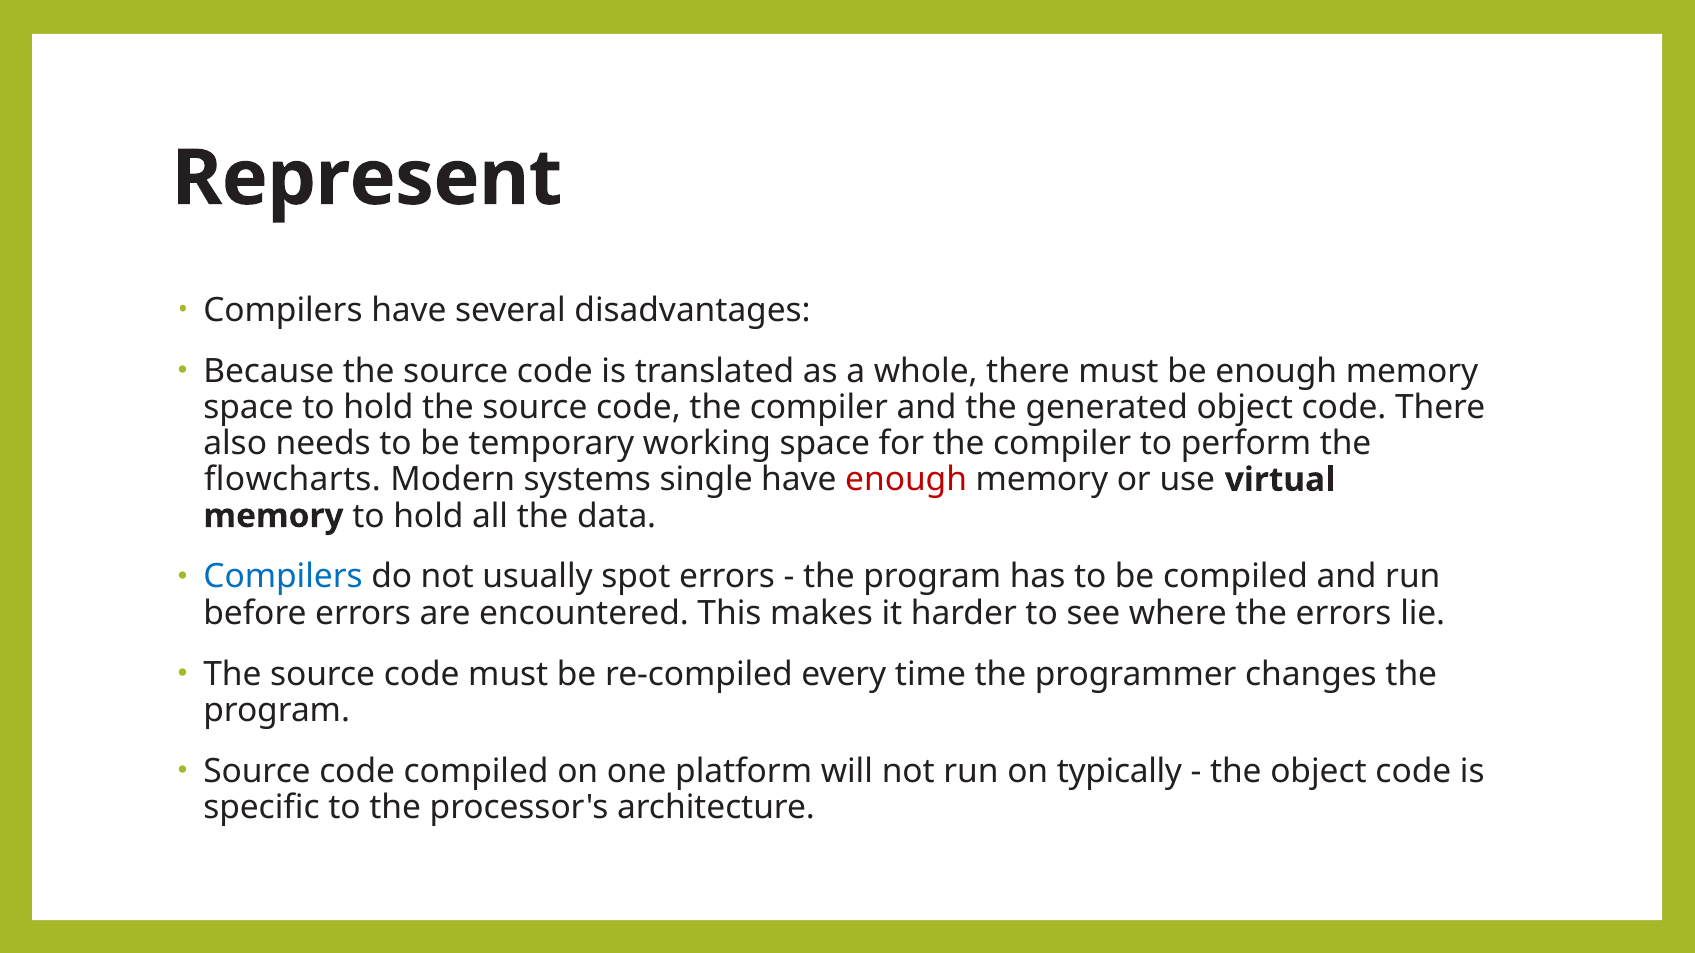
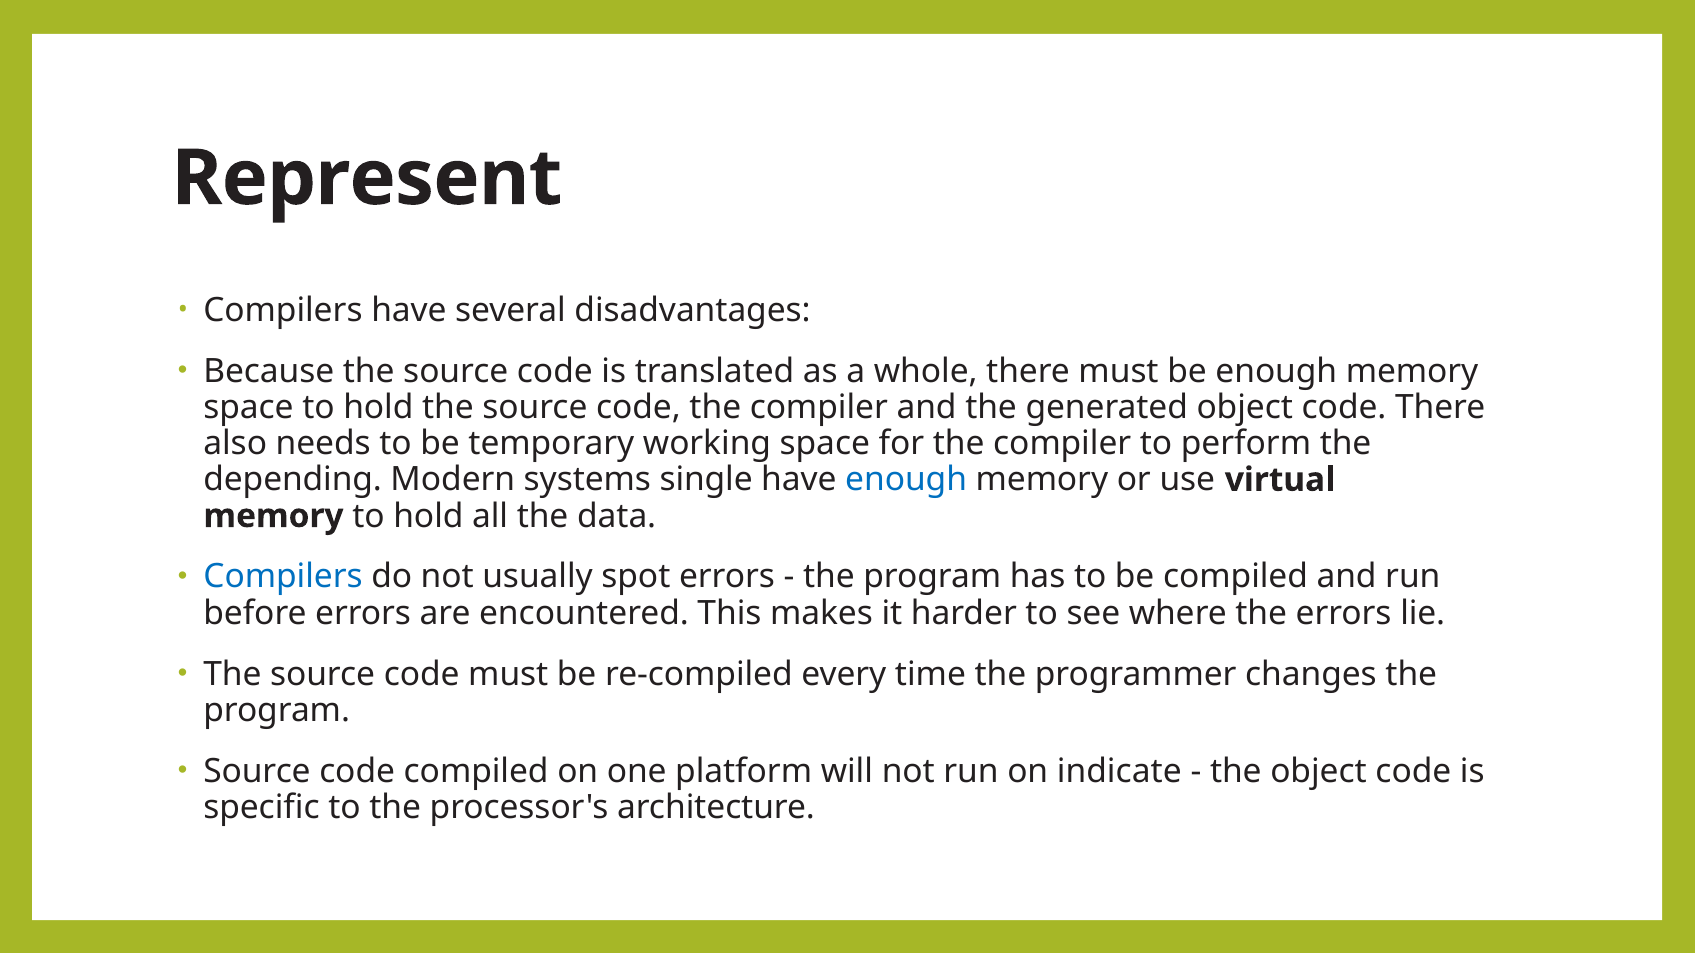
flowcharts: flowcharts -> depending
enough at (906, 480) colour: red -> blue
typically: typically -> indicate
